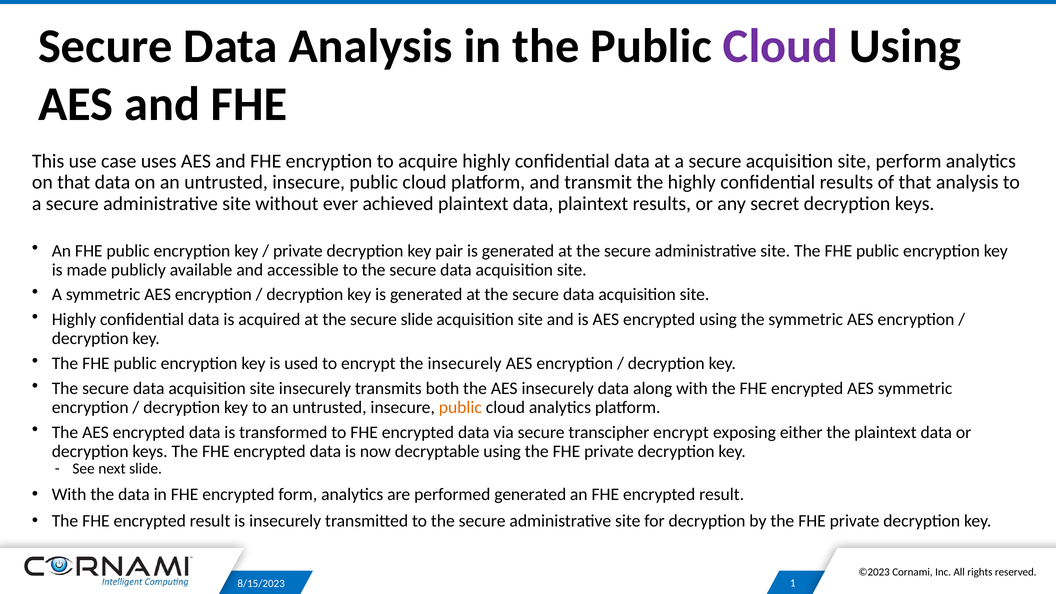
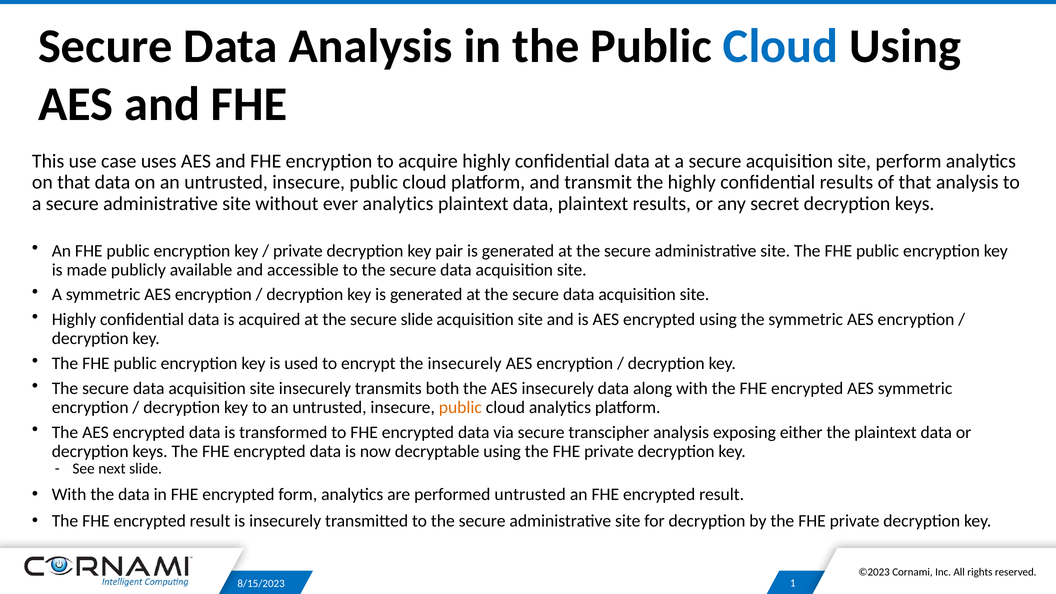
Cloud at (781, 46) colour: purple -> blue
ever achieved: achieved -> analytics
transcipher encrypt: encrypt -> analysis
performed generated: generated -> untrusted
